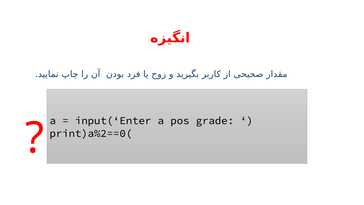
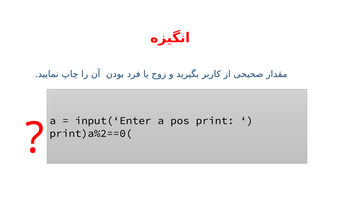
grade: grade -> print
